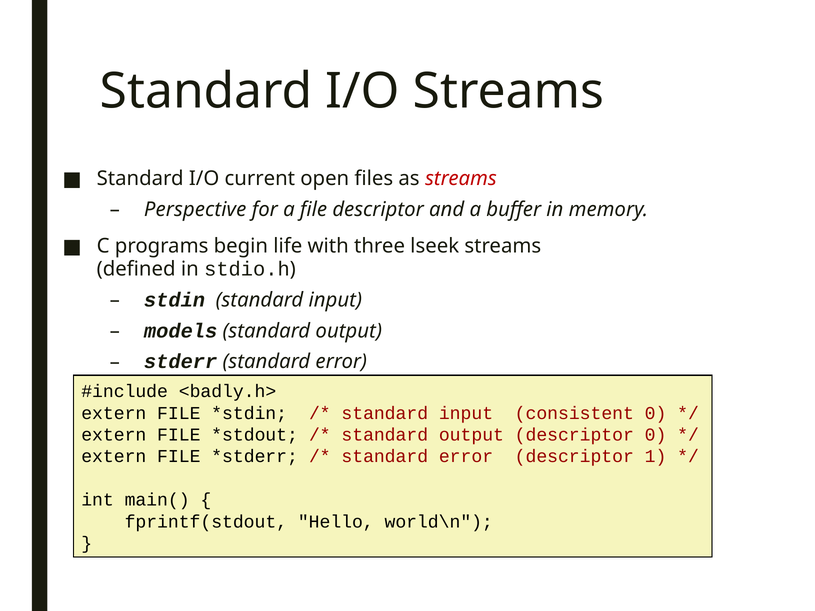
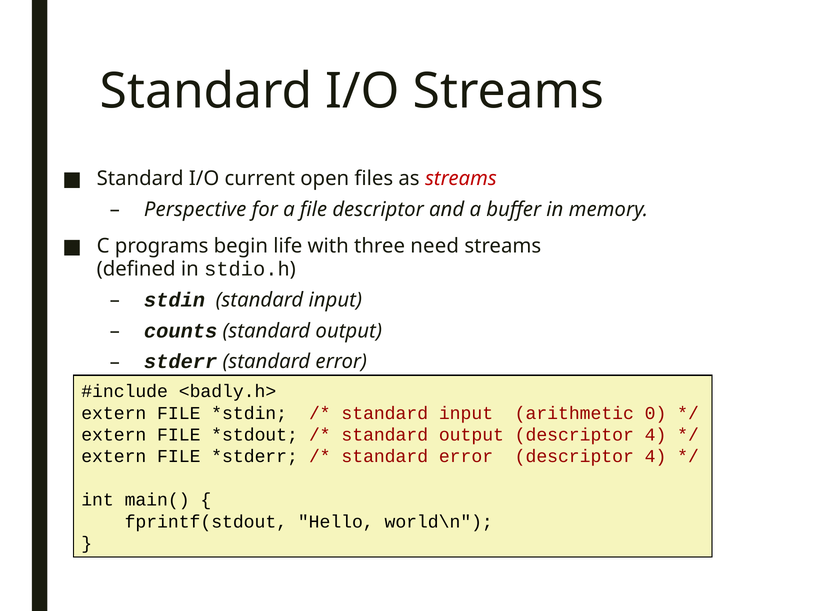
lseek: lseek -> need
models: models -> counts
consistent: consistent -> arithmetic
output descriptor 0: 0 -> 4
error descriptor 1: 1 -> 4
